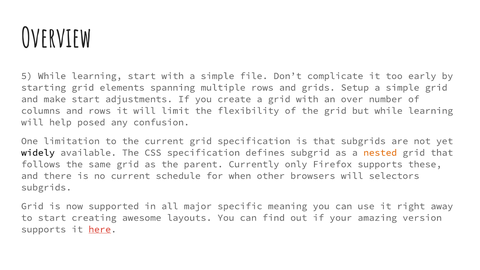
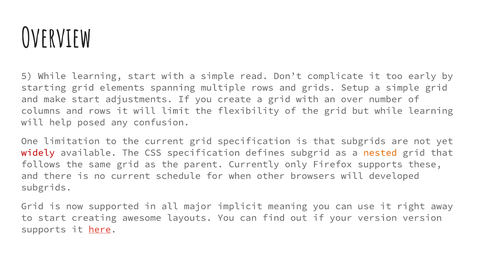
file: file -> read
widely colour: black -> red
selectors: selectors -> developed
specific: specific -> implicit
your amazing: amazing -> version
